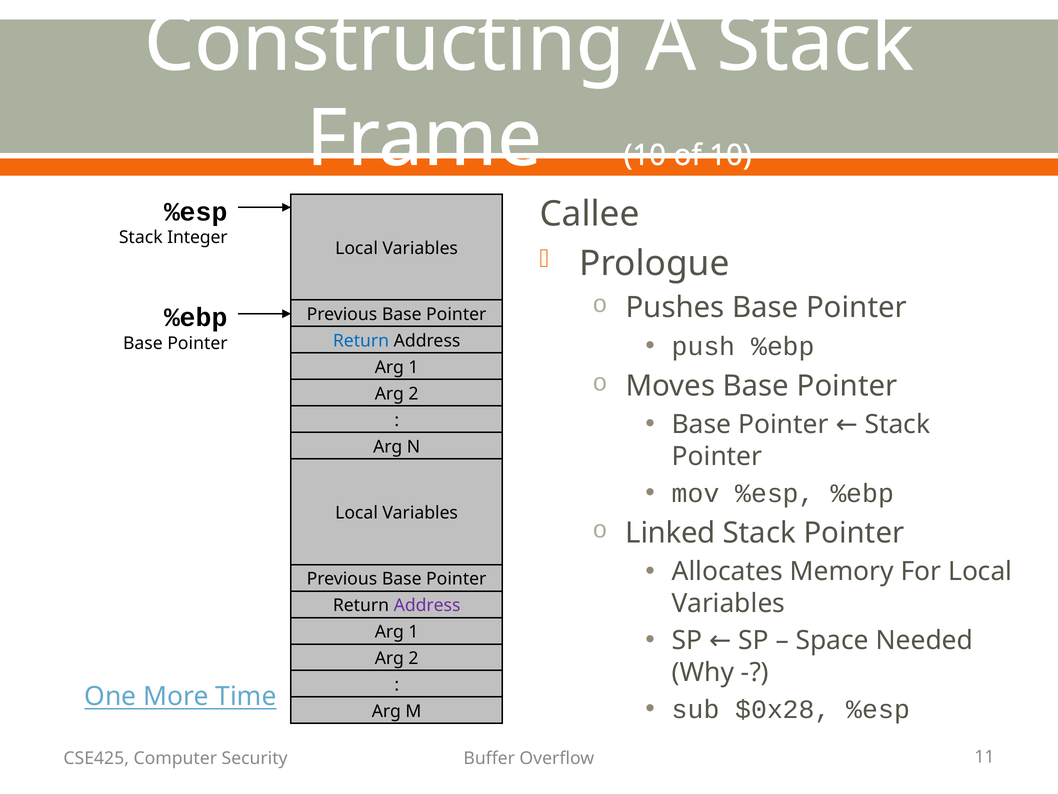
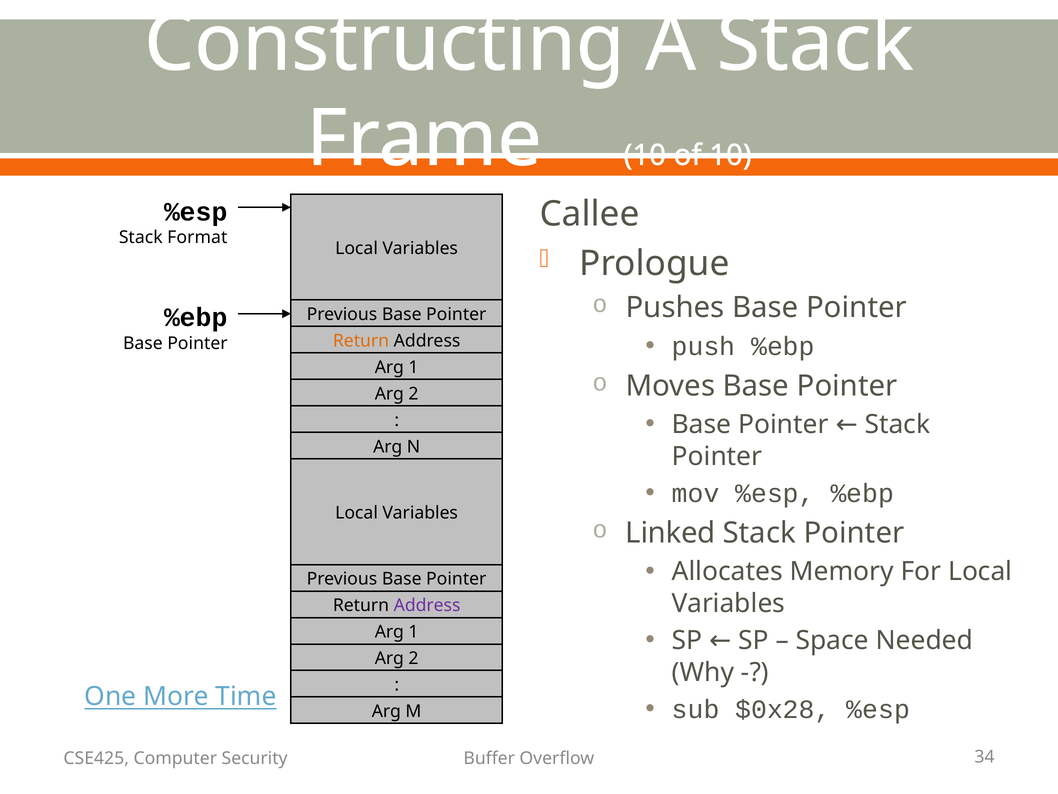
Integer: Integer -> Format
Return at (361, 341) colour: blue -> orange
11: 11 -> 34
